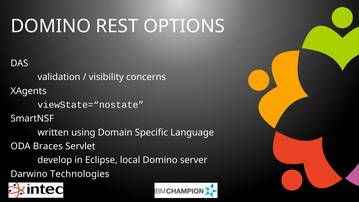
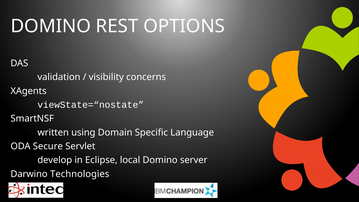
Braces: Braces -> Secure
